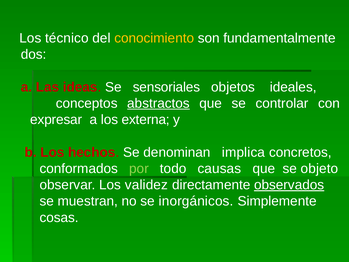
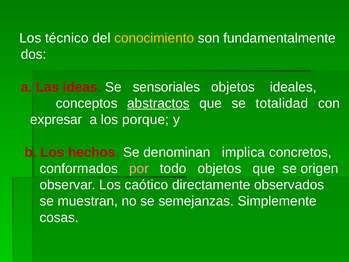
controlar: controlar -> totalidad
externa: externa -> porque
por colour: light green -> pink
todo causas: causas -> objetos
objeto: objeto -> origen
validez: validez -> caótico
observados underline: present -> none
inorgánicos: inorgánicos -> semejanzas
